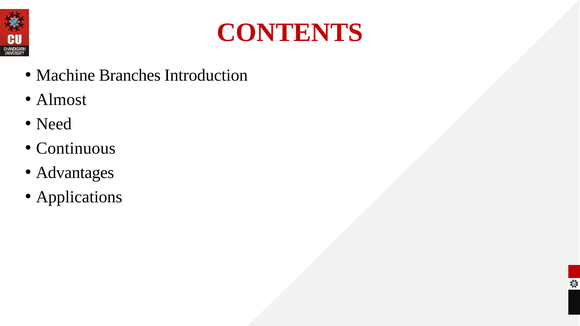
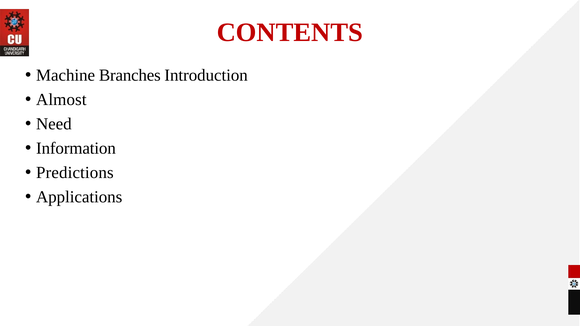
Continuous: Continuous -> Information
Advantages: Advantages -> Predictions
